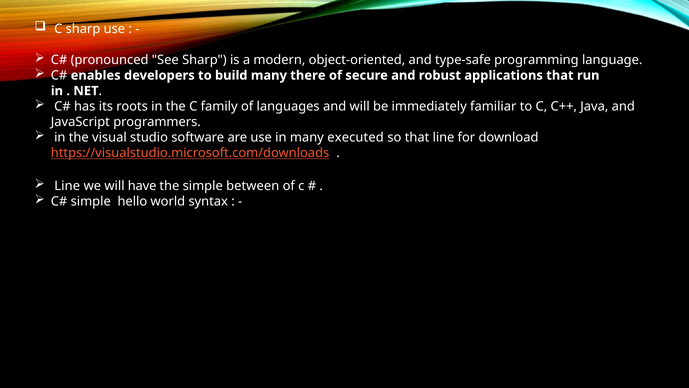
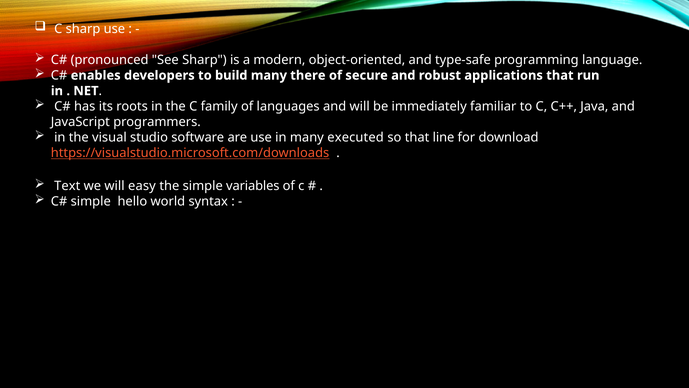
Line at (67, 186): Line -> Text
have: have -> easy
between: between -> variables
